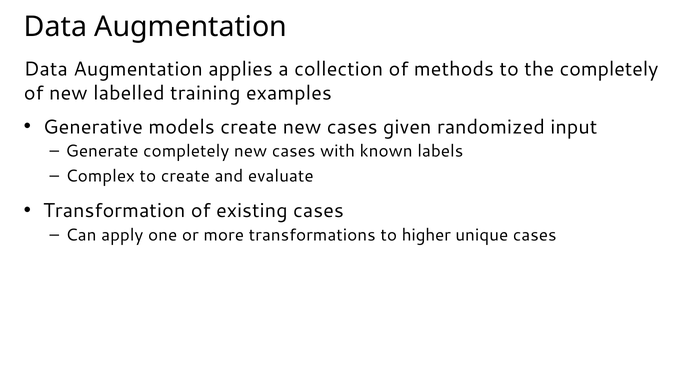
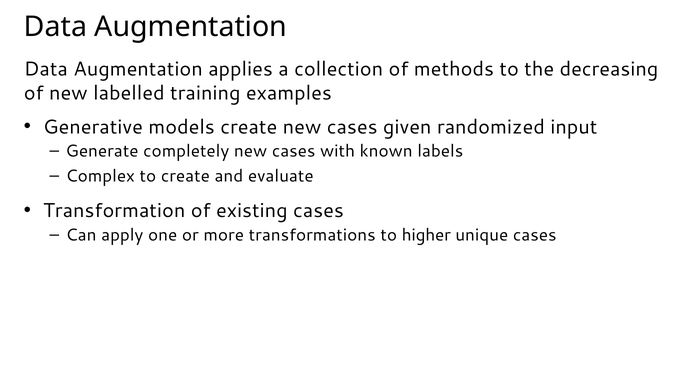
the completely: completely -> decreasing
